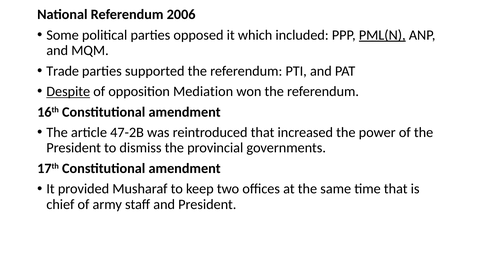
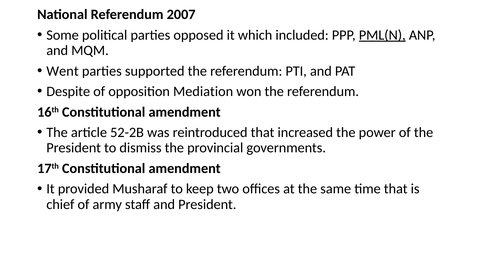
2006: 2006 -> 2007
Trade: Trade -> Went
Despite underline: present -> none
47-2B: 47-2B -> 52-2B
